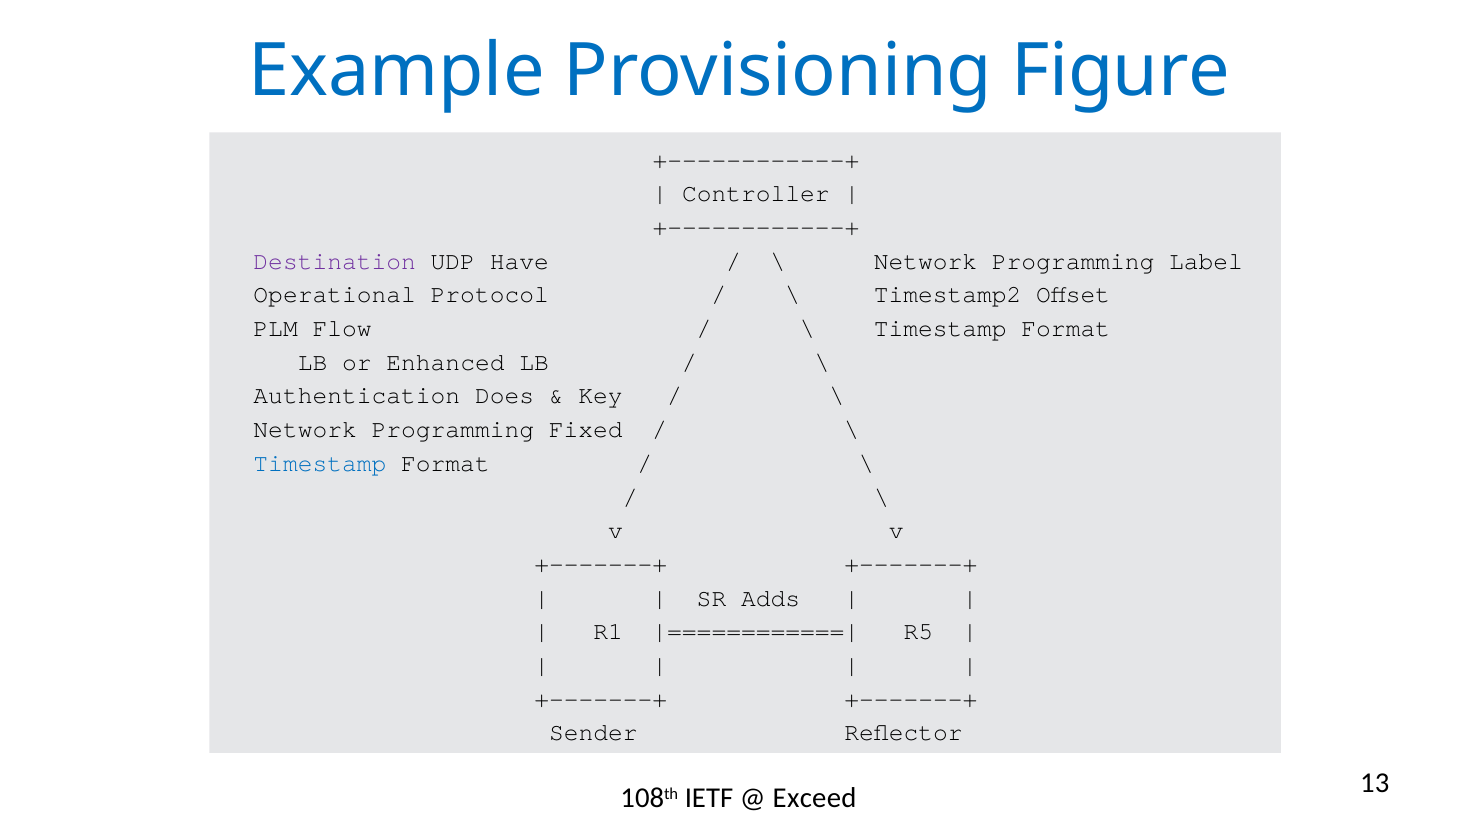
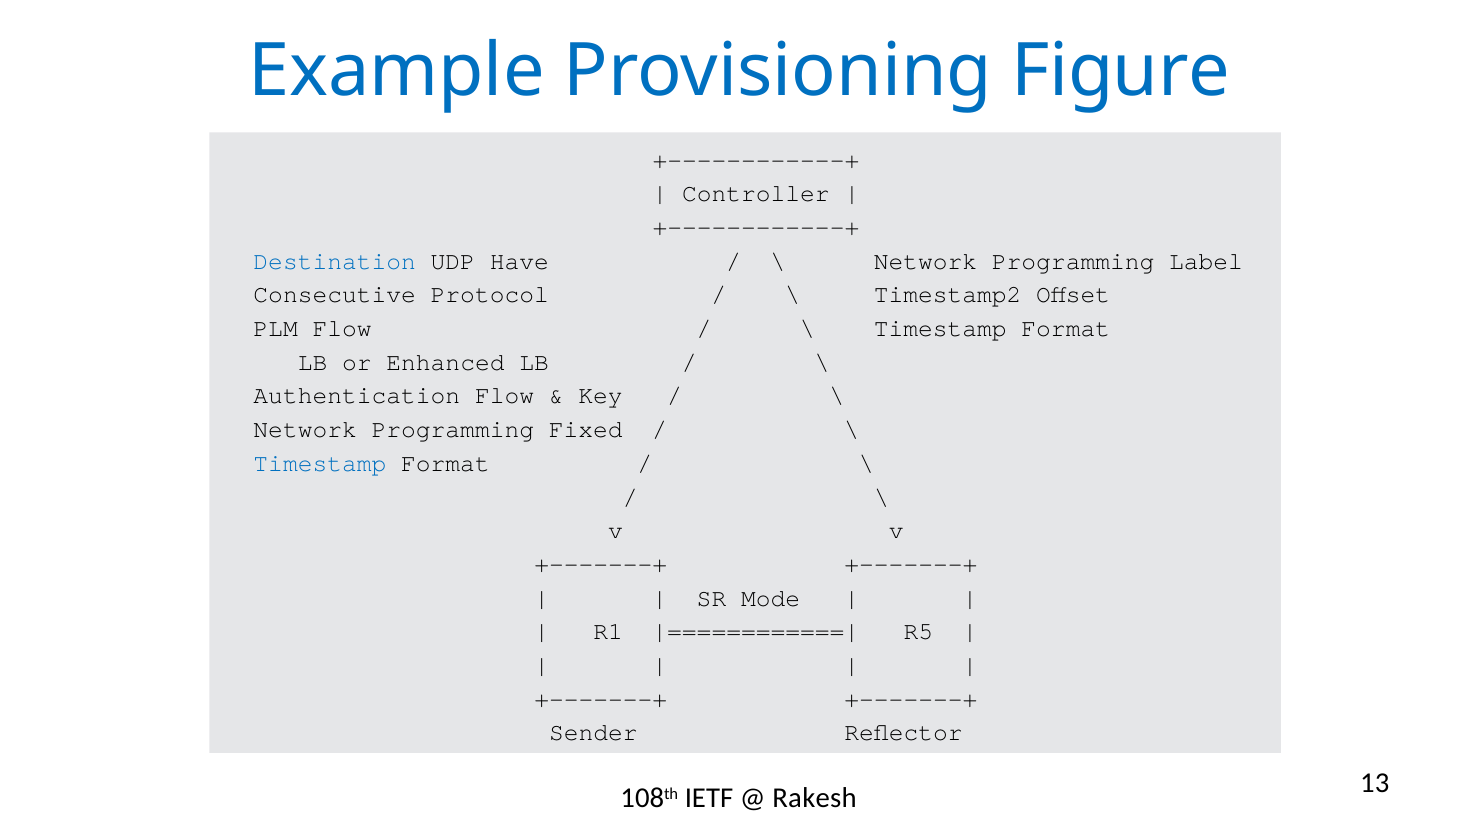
Destination colour: purple -> blue
Operational: Operational -> Consecutive
Authentication Does: Does -> Flow
Adds: Adds -> Mode
Exceed: Exceed -> Rakesh
